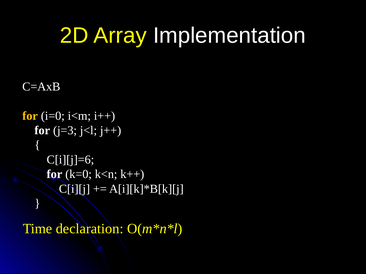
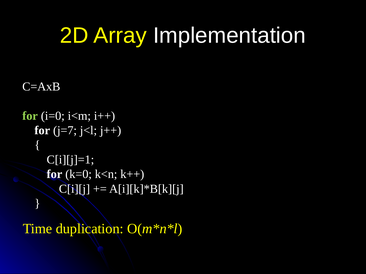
for at (30, 116) colour: yellow -> light green
j=3: j=3 -> j=7
C[i][j]=6: C[i][j]=6 -> C[i][j]=1
declaration: declaration -> duplication
